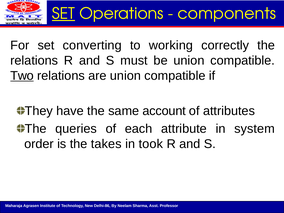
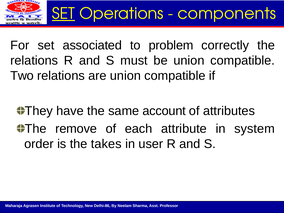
converting: converting -> associated
working: working -> problem
Two underline: present -> none
queries: queries -> remove
took: took -> user
